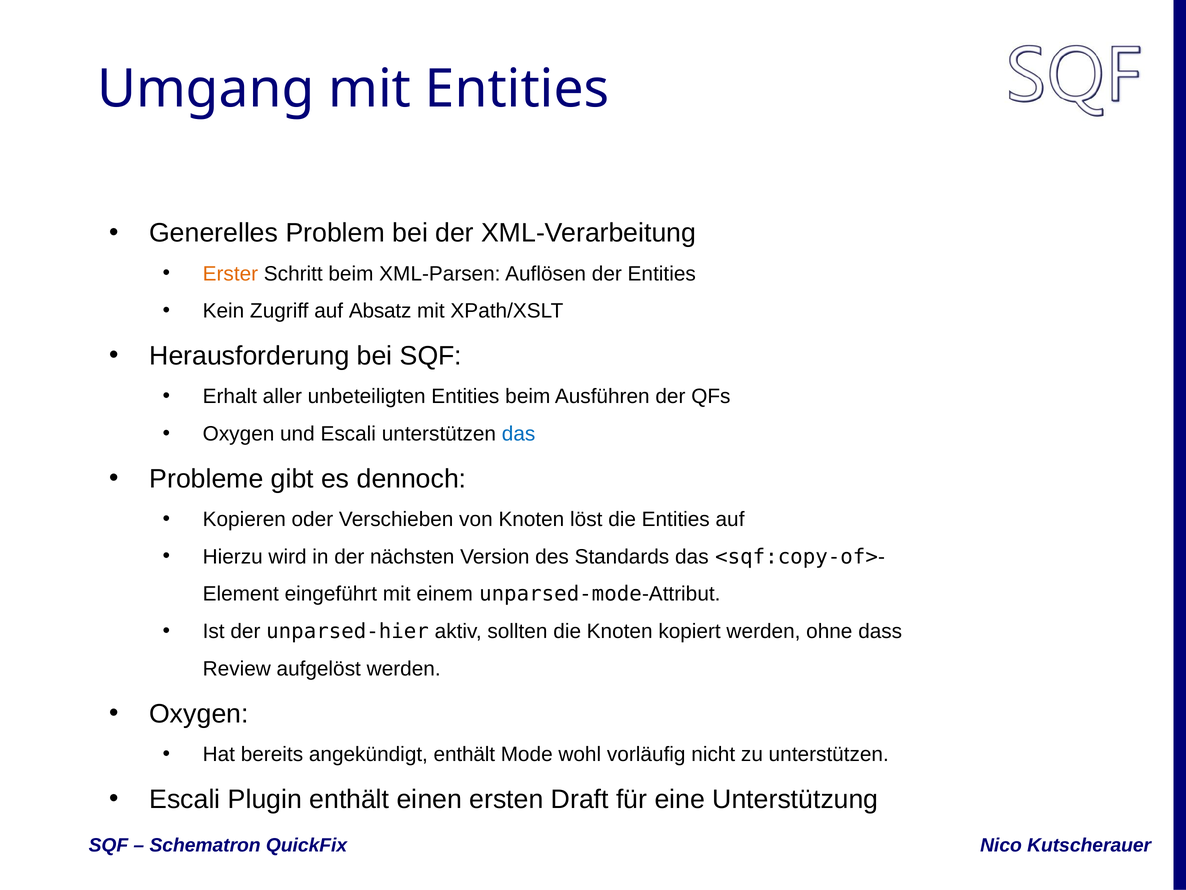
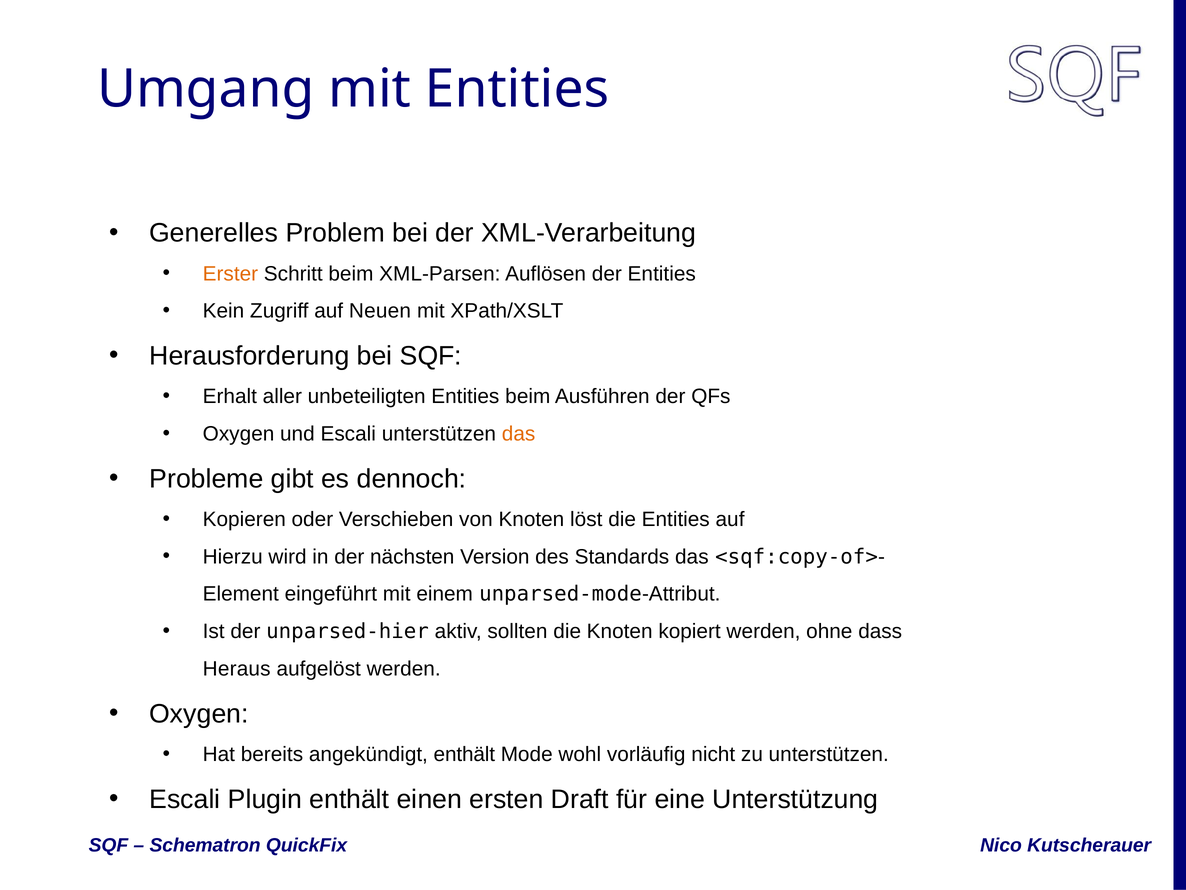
Absatz: Absatz -> Neuen
das at (519, 434) colour: blue -> orange
Review: Review -> Heraus
